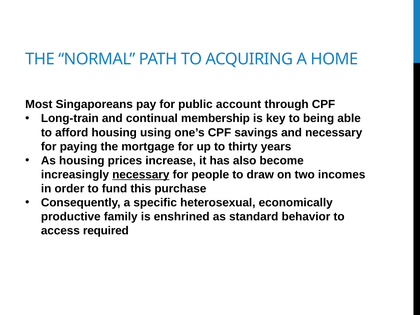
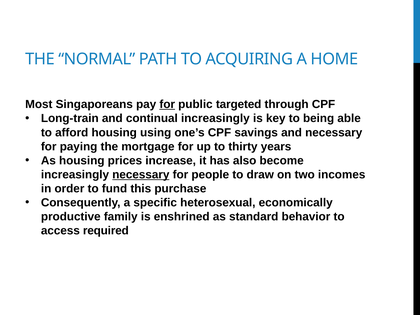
for at (167, 104) underline: none -> present
account: account -> targeted
continual membership: membership -> increasingly
